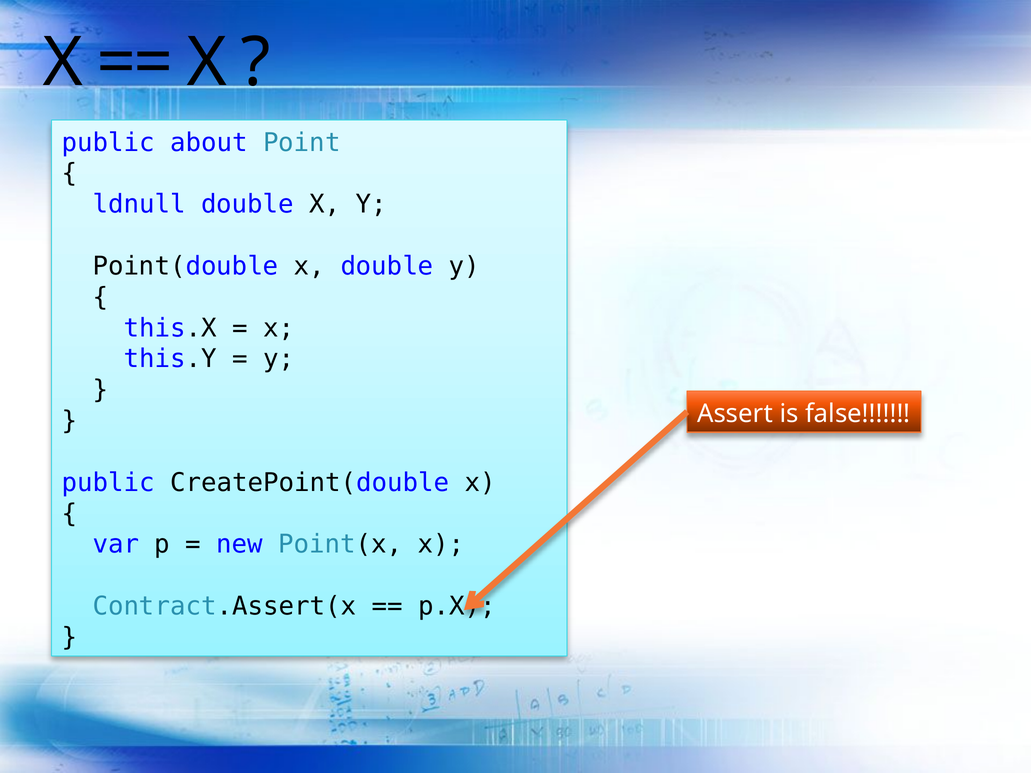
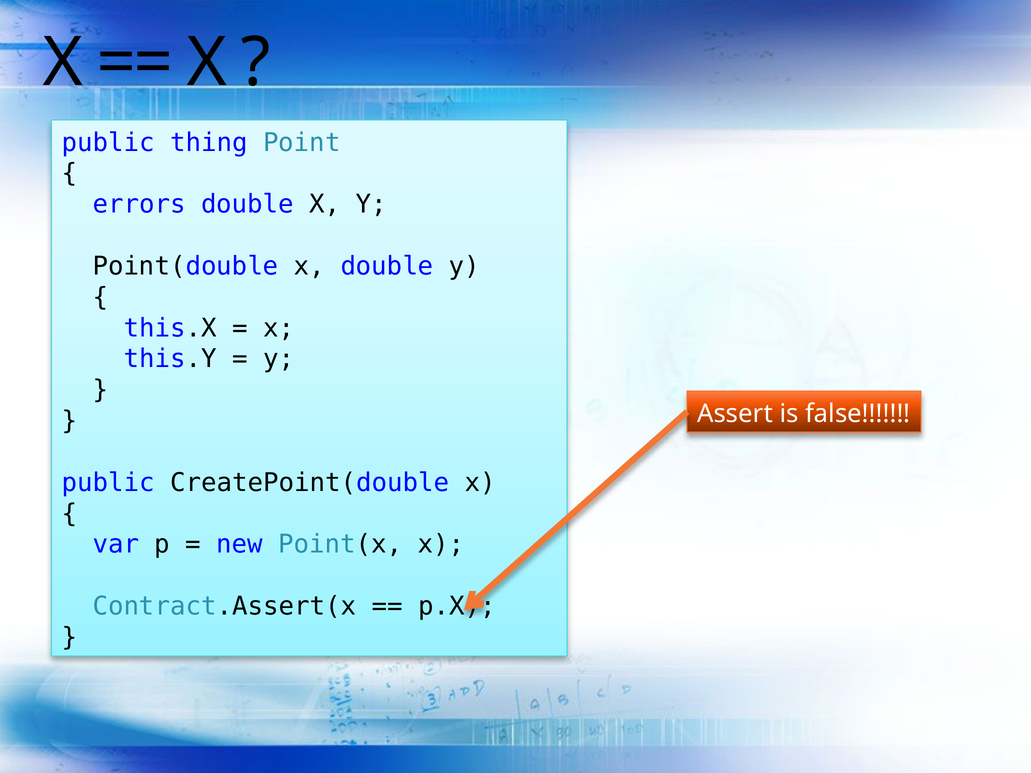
about: about -> thing
ldnull: ldnull -> errors
